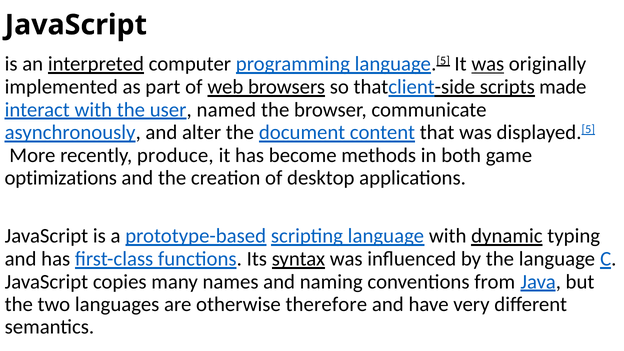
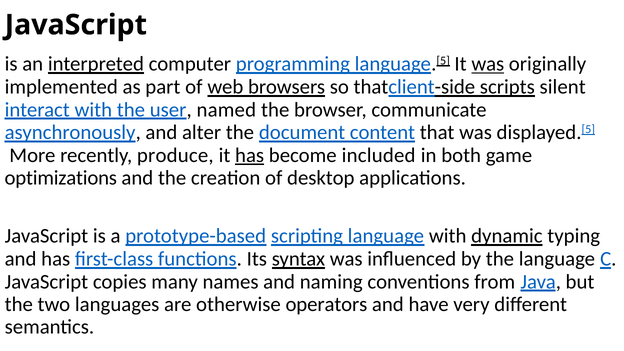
made: made -> silent
has at (250, 155) underline: none -> present
methods: methods -> included
therefore: therefore -> operators
